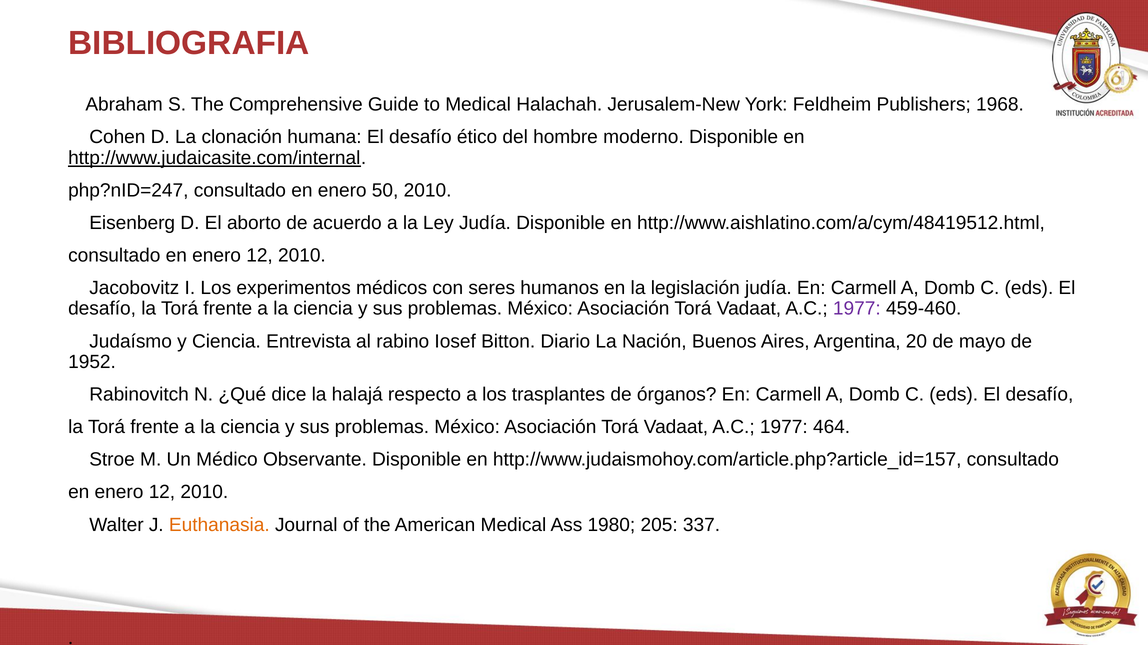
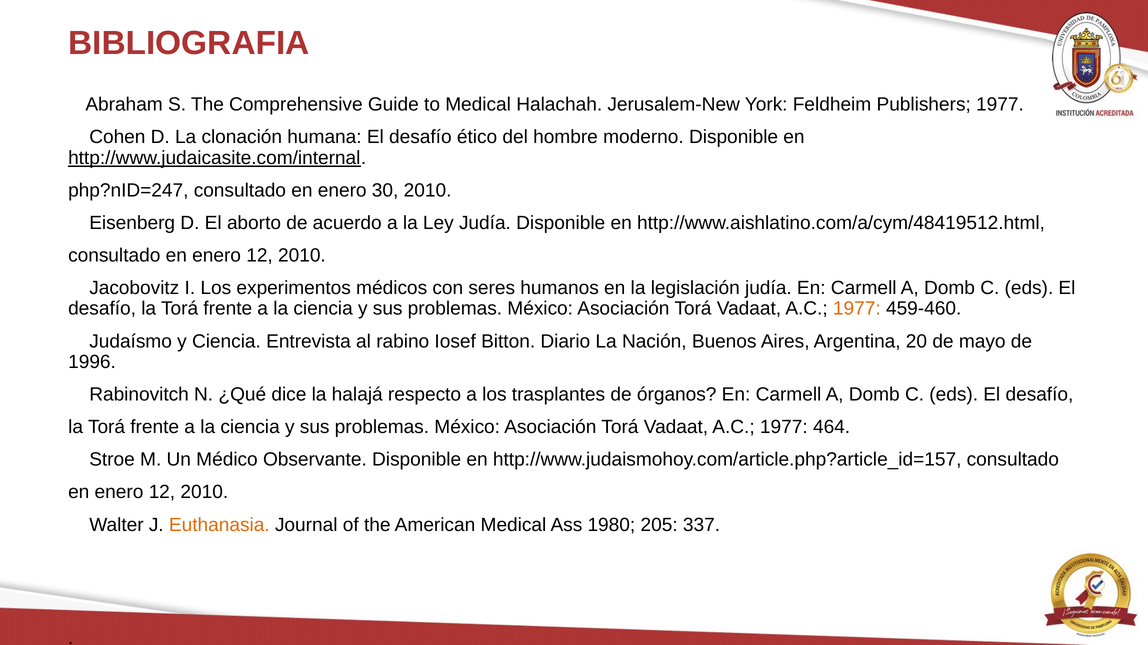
Publishers 1968: 1968 -> 1977
50: 50 -> 30
1977 at (857, 309) colour: purple -> orange
1952: 1952 -> 1996
